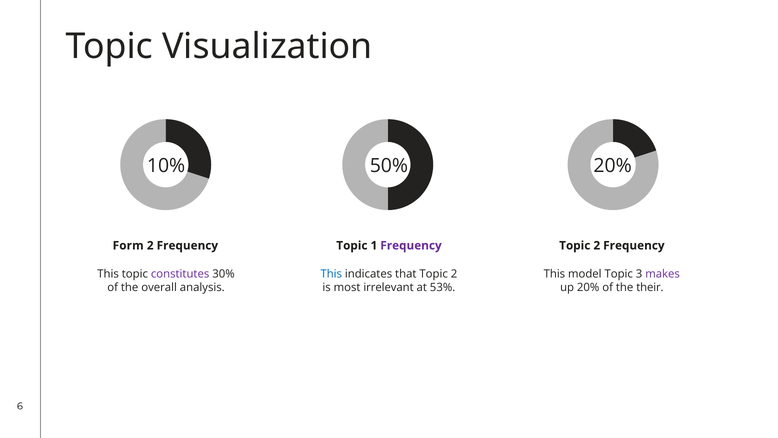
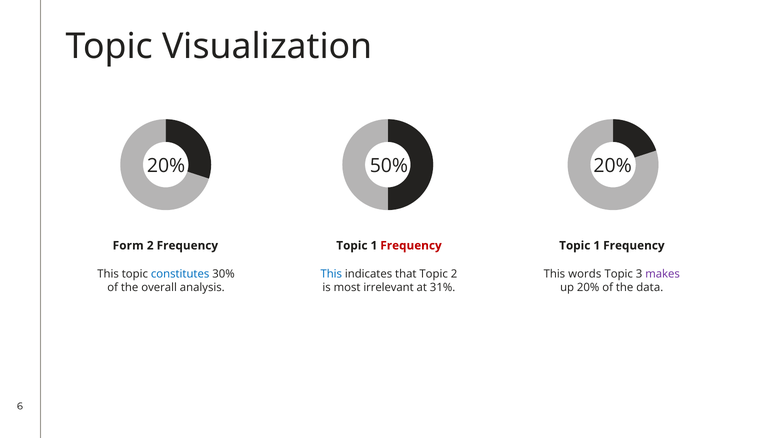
10% at (166, 166): 10% -> 20%
Frequency at (411, 245) colour: purple -> red
2 at (597, 245): 2 -> 1
constitutes colour: purple -> blue
model: model -> words
53%: 53% -> 31%
their: their -> data
